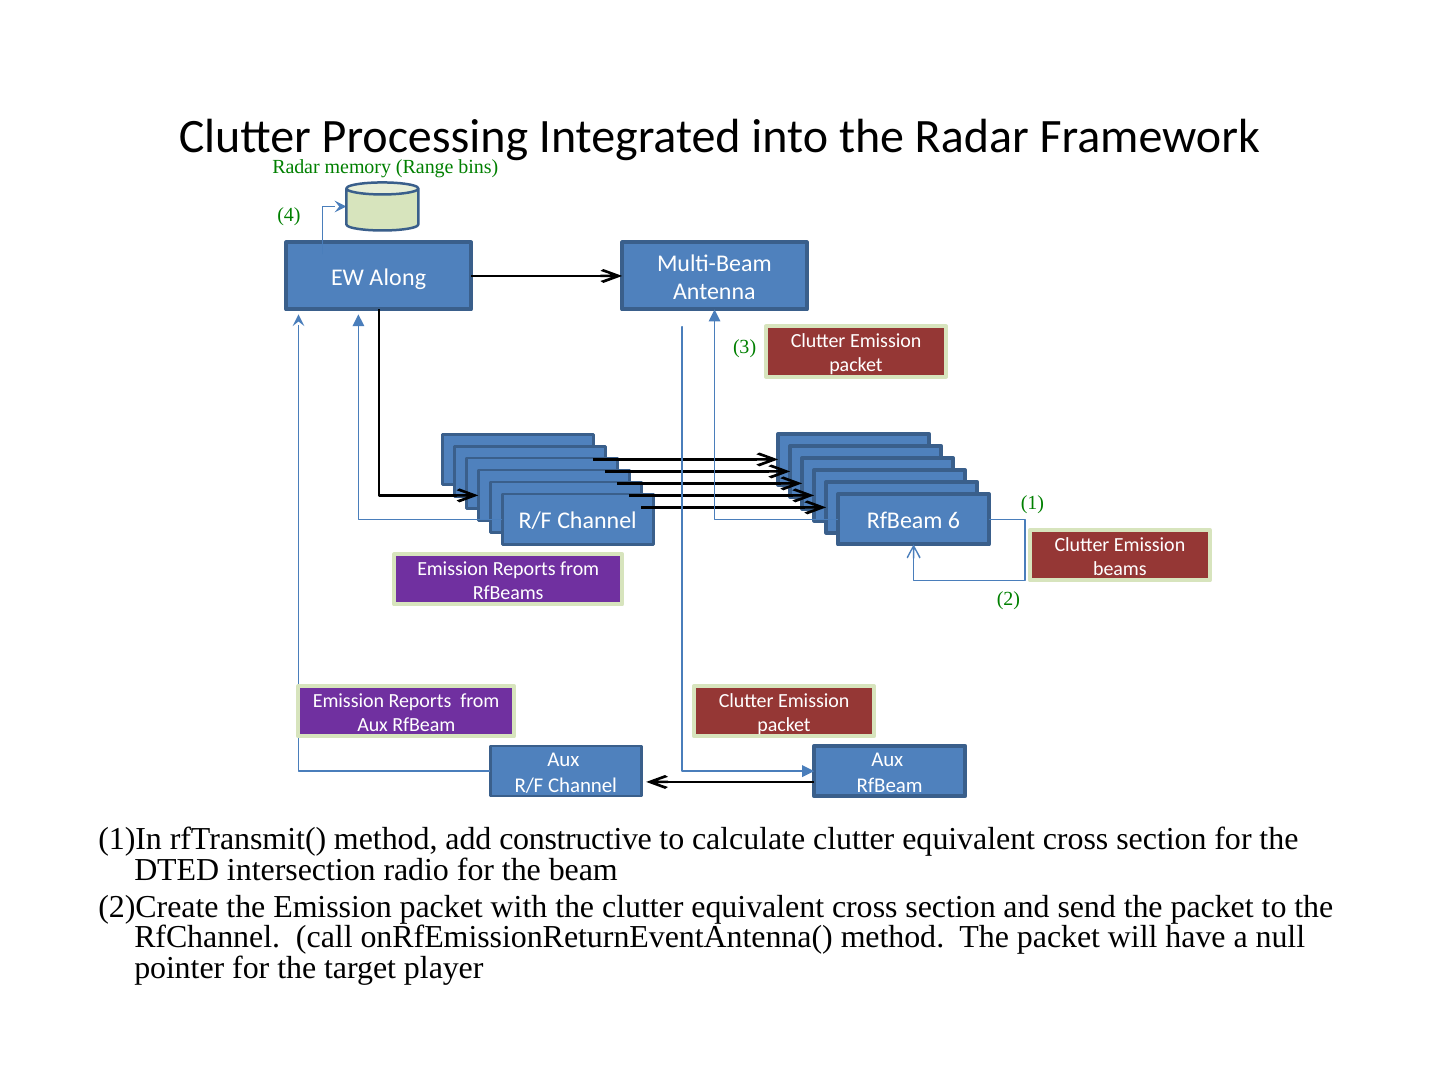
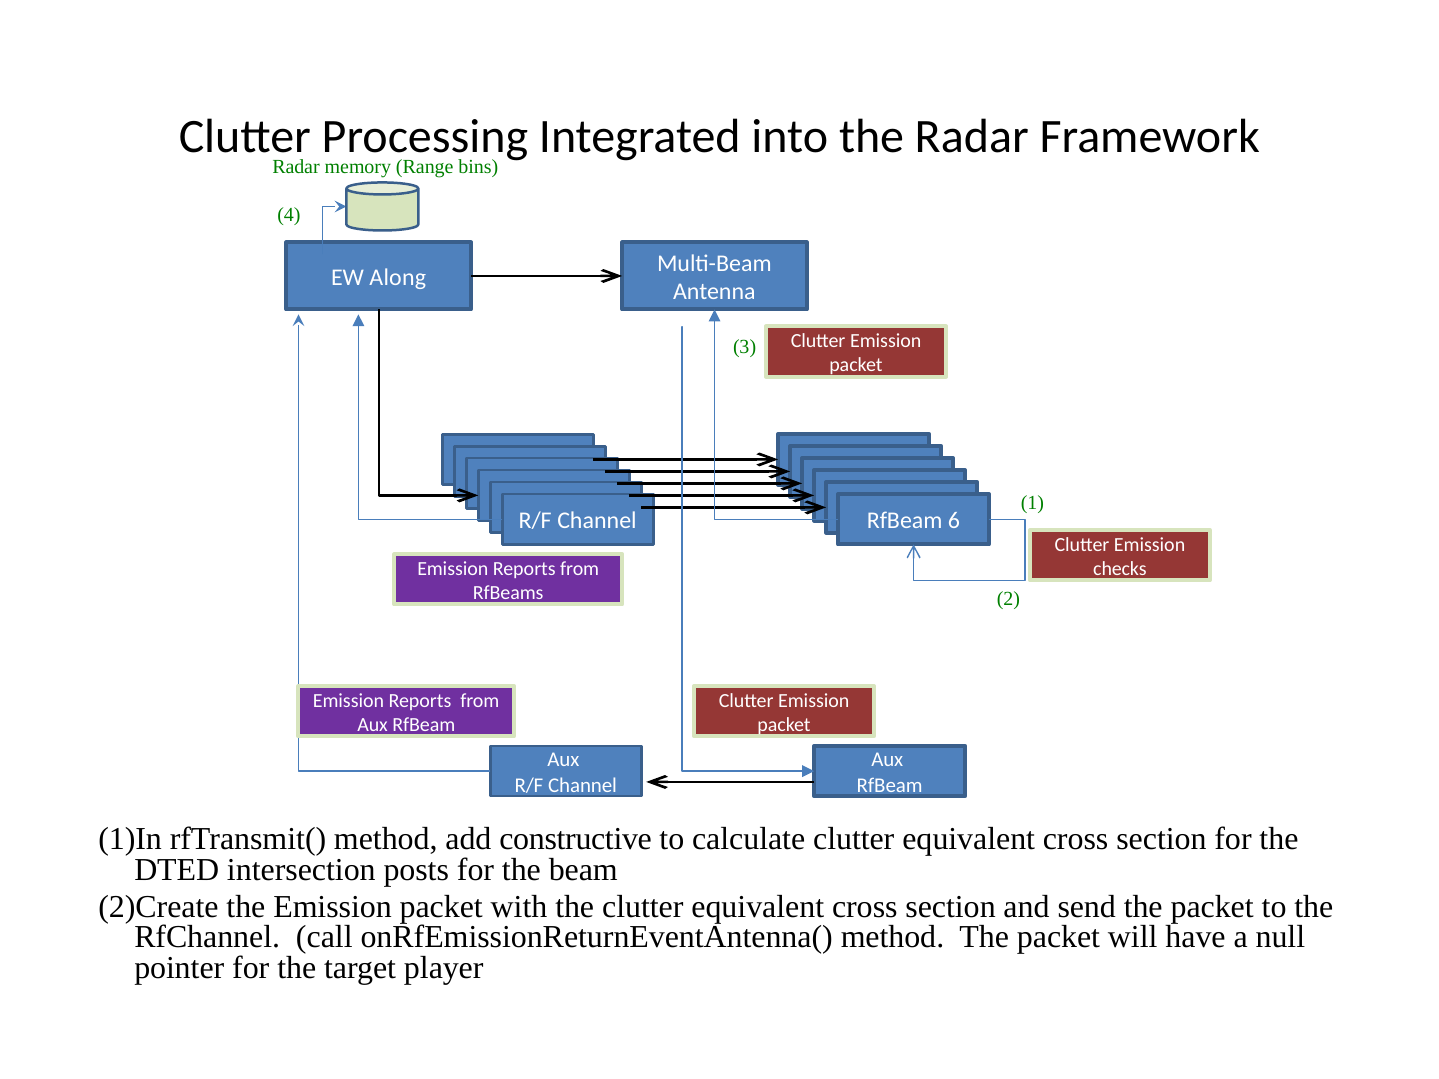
beams: beams -> checks
radio: radio -> posts
